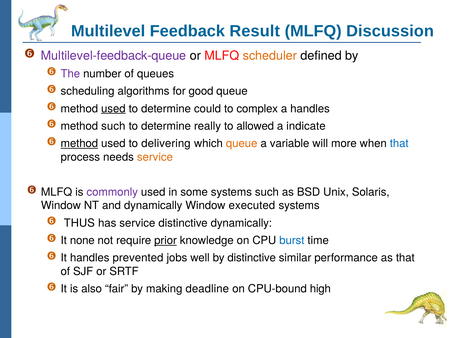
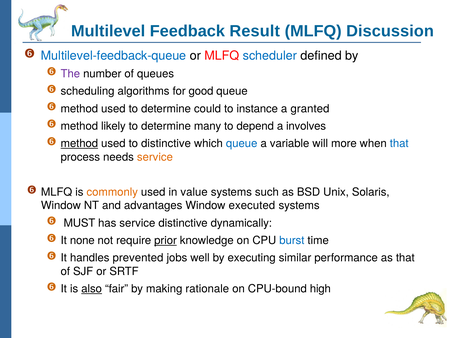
Multilevel-feedback-queue colour: purple -> blue
scheduler colour: orange -> blue
used at (113, 109) underline: present -> none
complex: complex -> instance
a handles: handles -> granted
method such: such -> likely
really: really -> many
allowed: allowed -> depend
indicate: indicate -> involves
to delivering: delivering -> distinctive
queue at (242, 144) colour: orange -> blue
commonly colour: purple -> orange
some: some -> value
and dynamically: dynamically -> advantages
THUS: THUS -> MUST
by distinctive: distinctive -> executing
also underline: none -> present
deadline: deadline -> rationale
